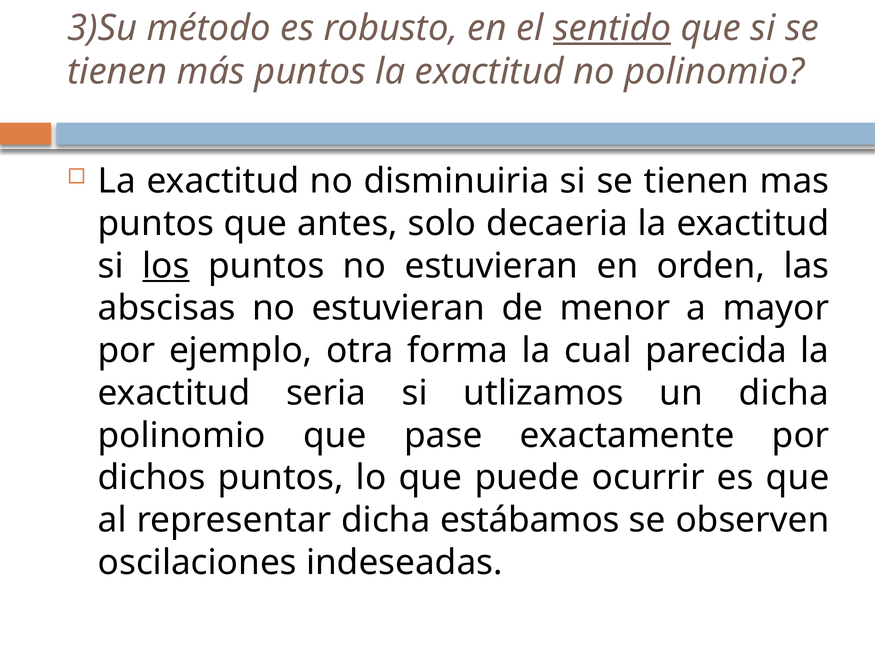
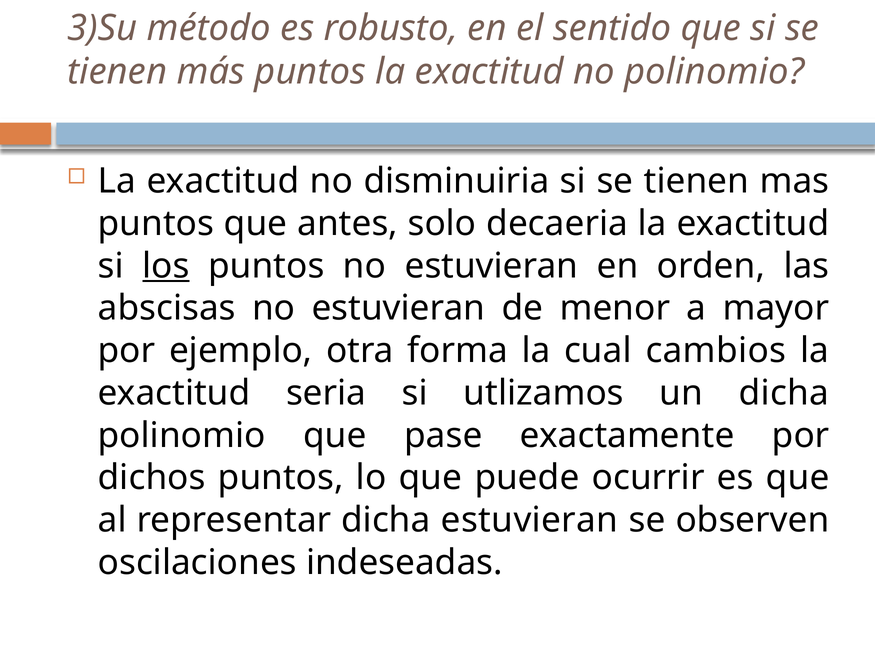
sentido underline: present -> none
parecida: parecida -> cambios
dicha estábamos: estábamos -> estuvieran
